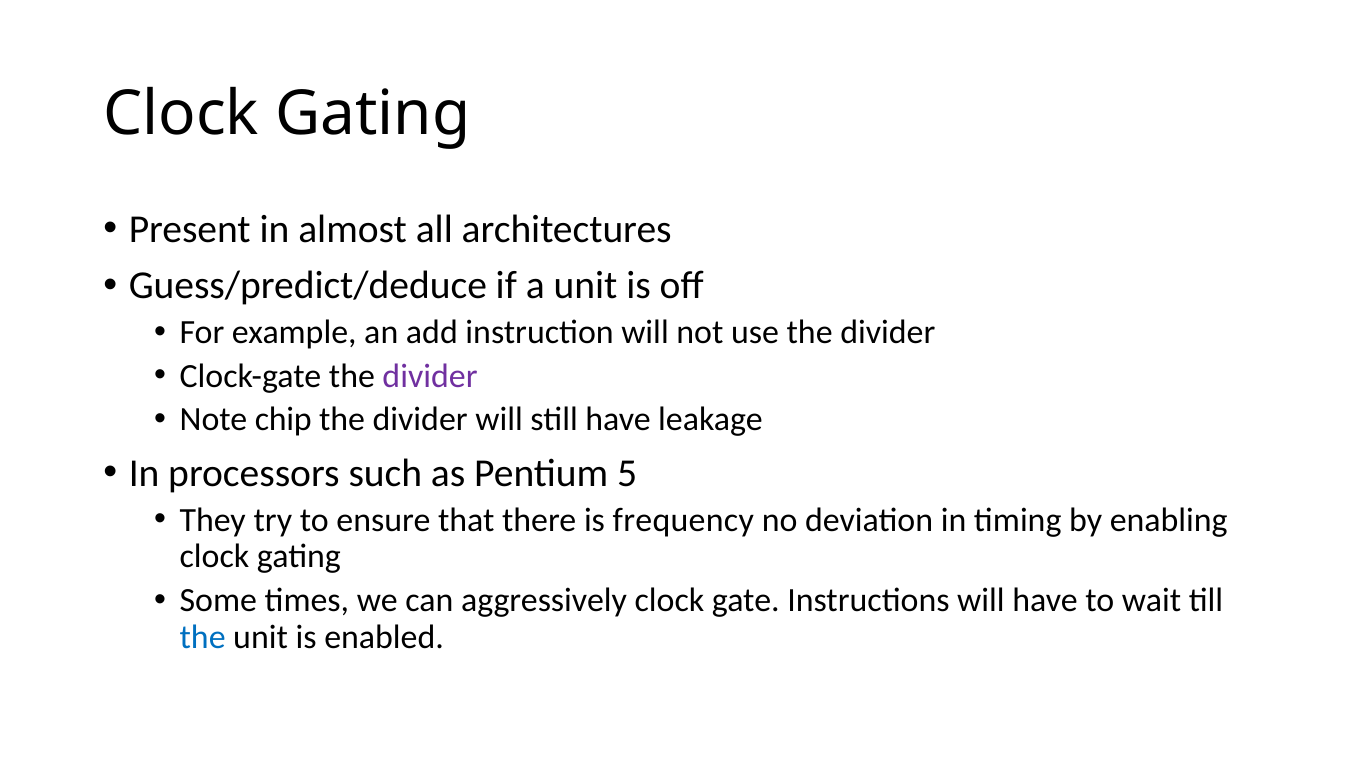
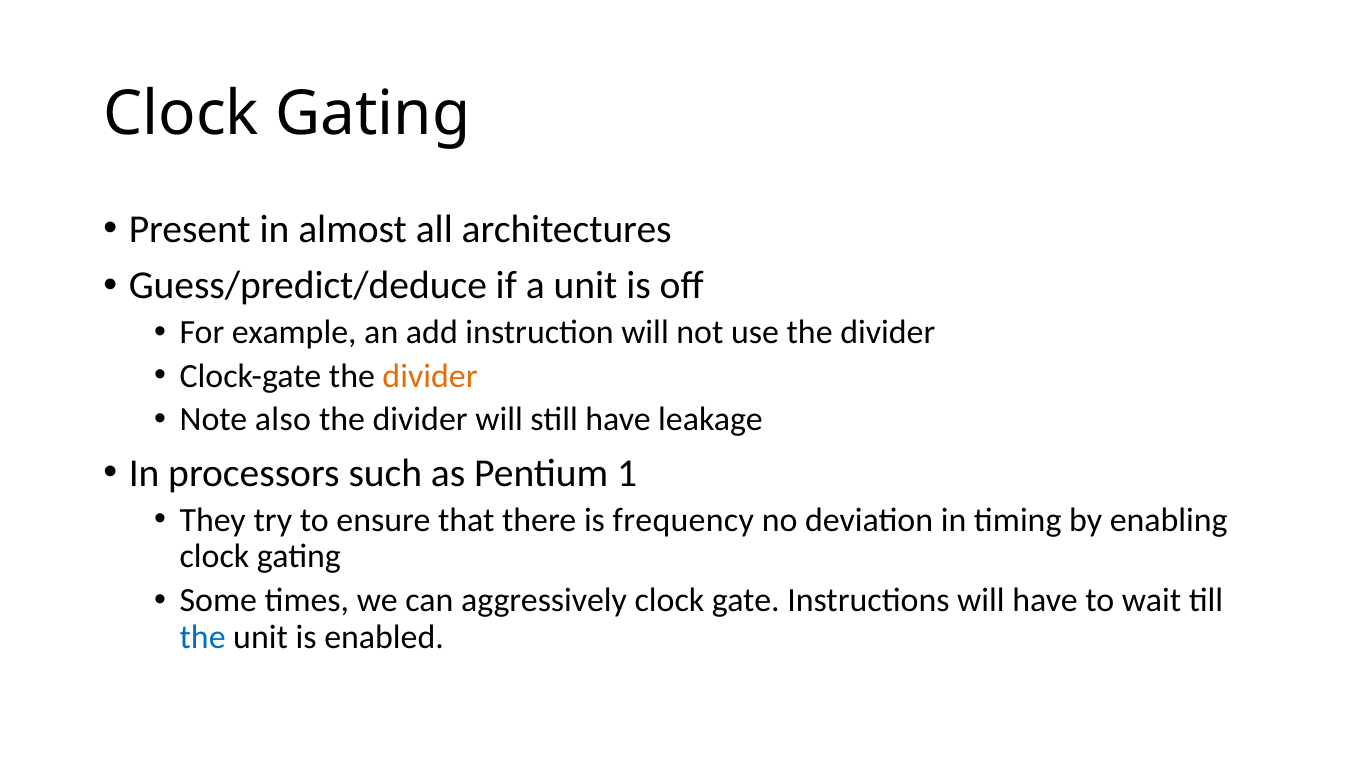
divider at (430, 377) colour: purple -> orange
chip: chip -> also
5: 5 -> 1
